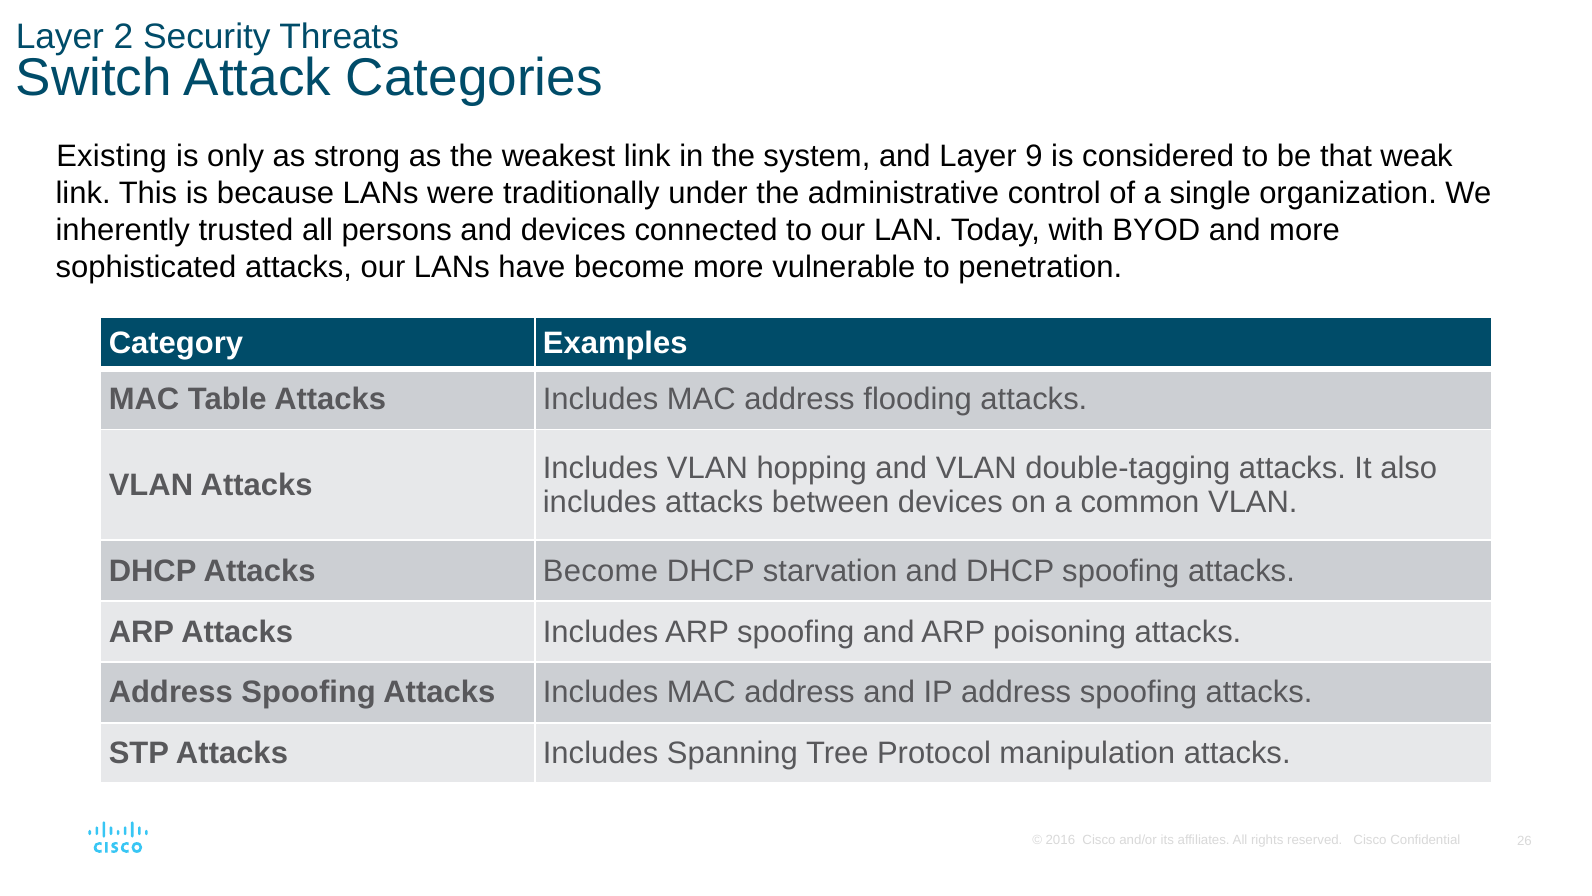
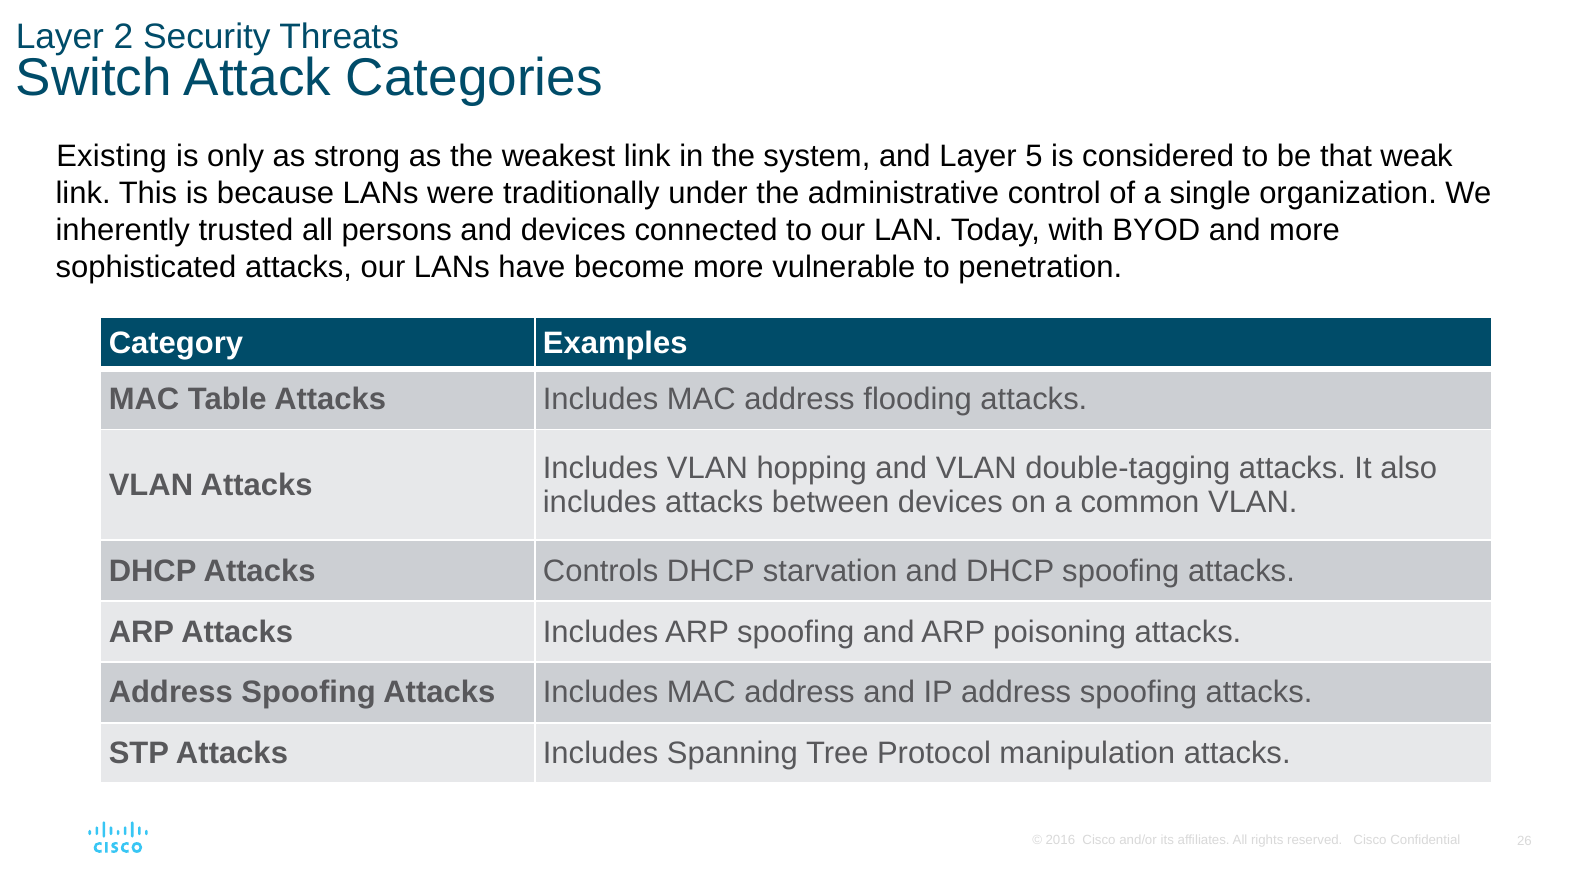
9: 9 -> 5
Attacks Become: Become -> Controls
